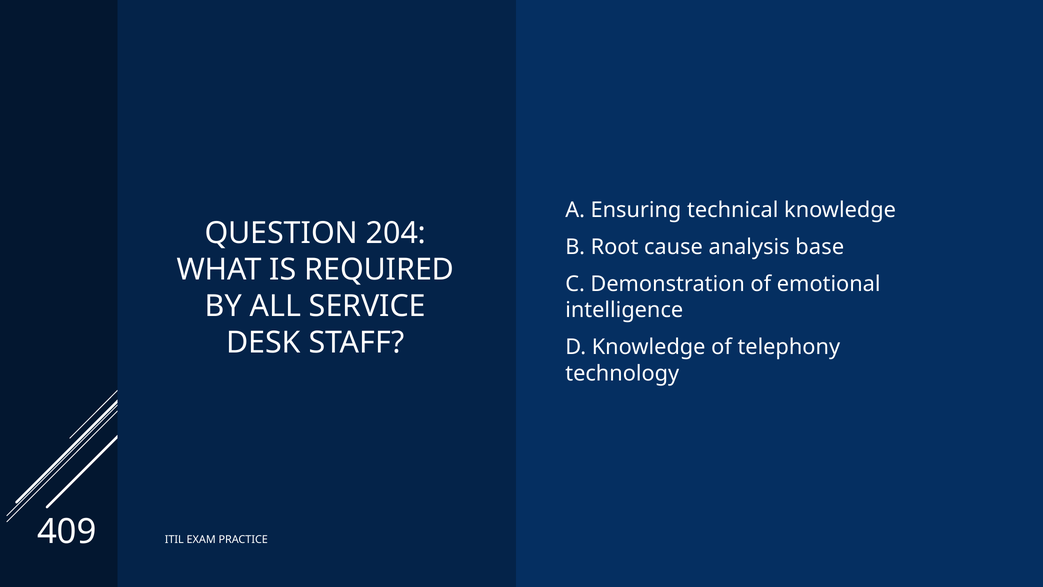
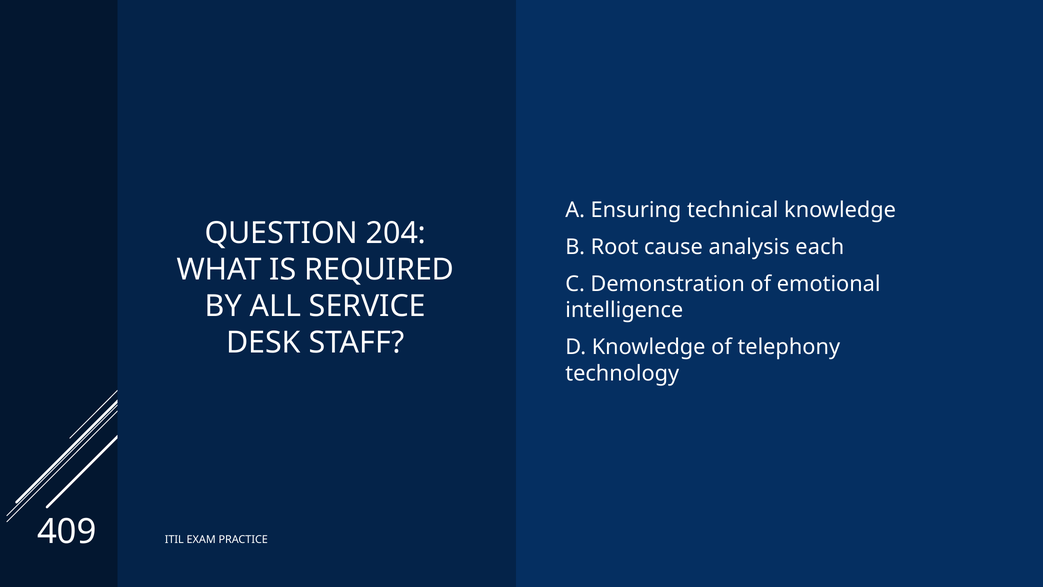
base: base -> each
